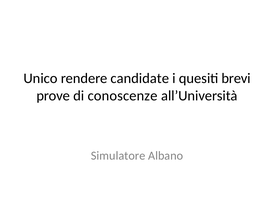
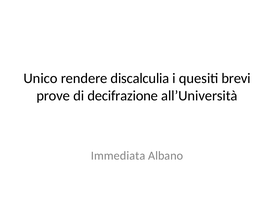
candidate: candidate -> discalculia
conoscenze: conoscenze -> decifrazione
Simulatore: Simulatore -> Immediata
